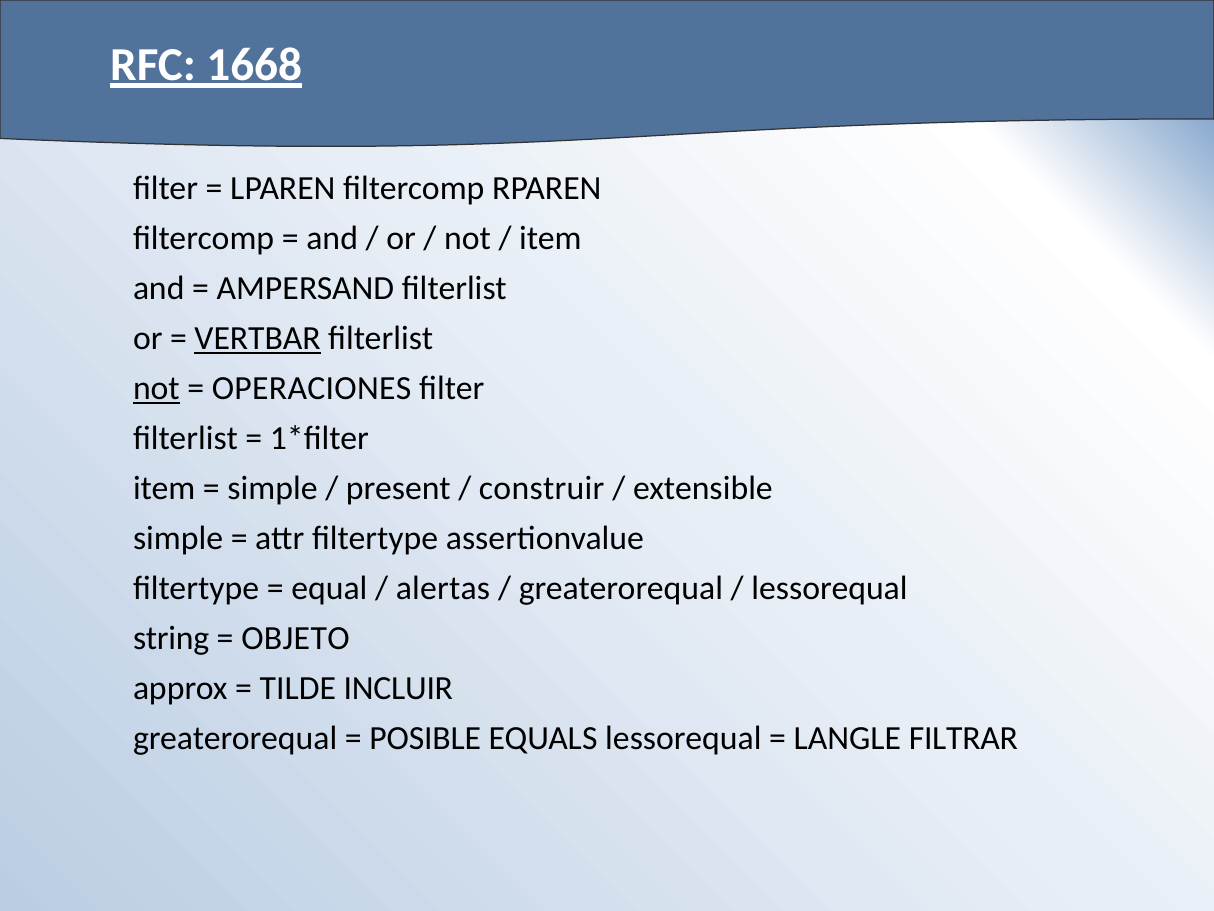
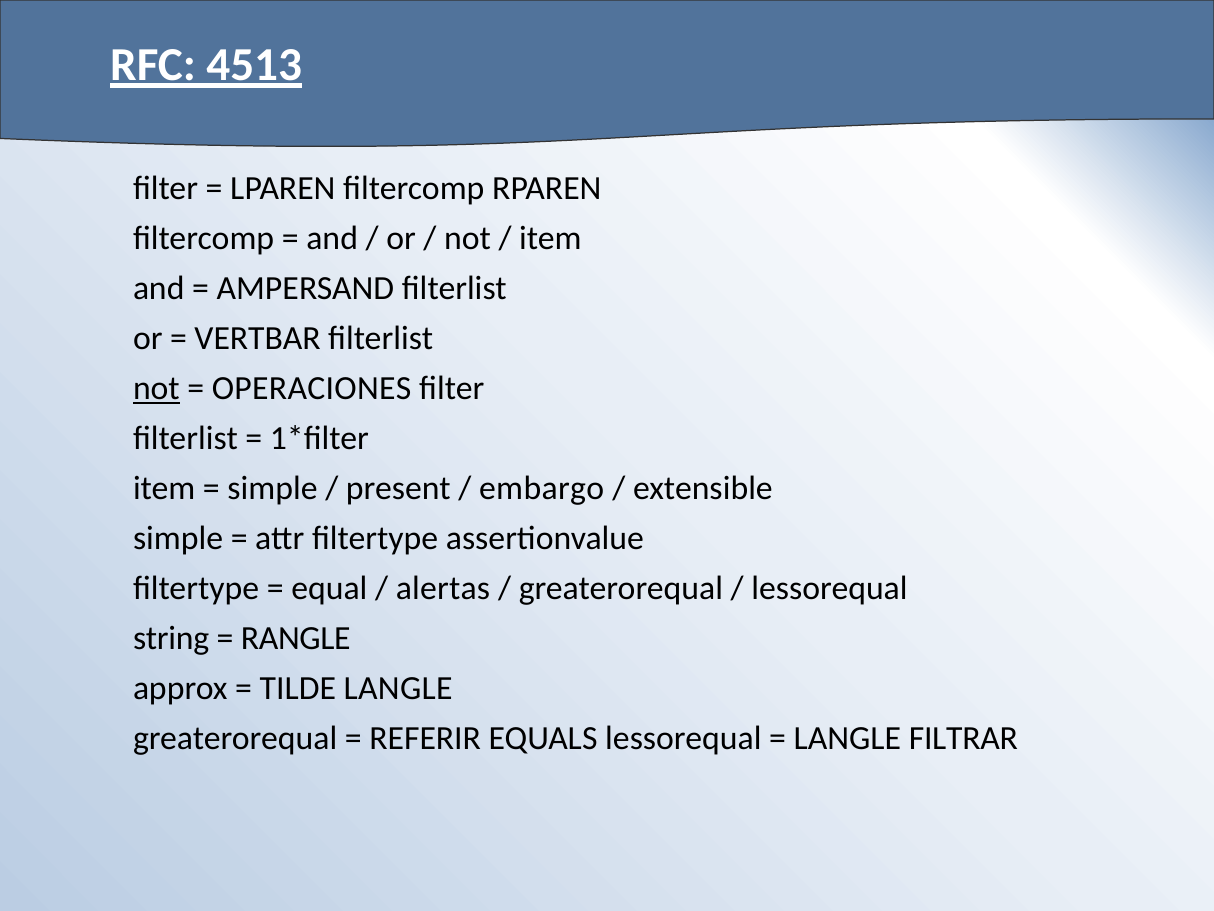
1668: 1668 -> 4513
VERTBAR underline: present -> none
construir: construir -> embargo
OBJETO: OBJETO -> RANGLE
TILDE INCLUIR: INCLUIR -> LANGLE
POSIBLE: POSIBLE -> REFERIR
